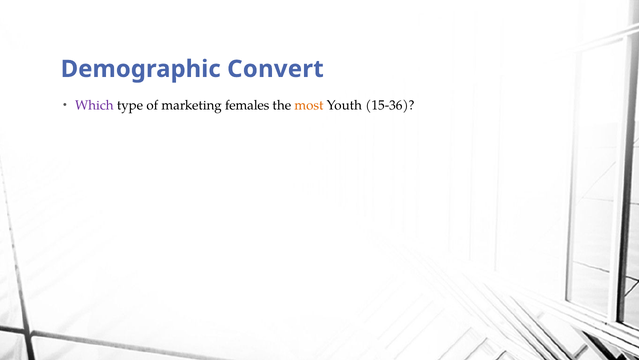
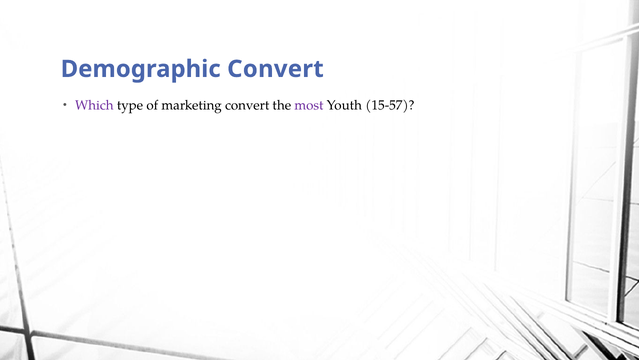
marketing females: females -> convert
most colour: orange -> purple
15-36: 15-36 -> 15-57
